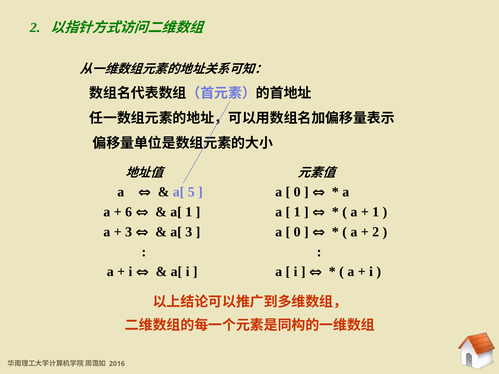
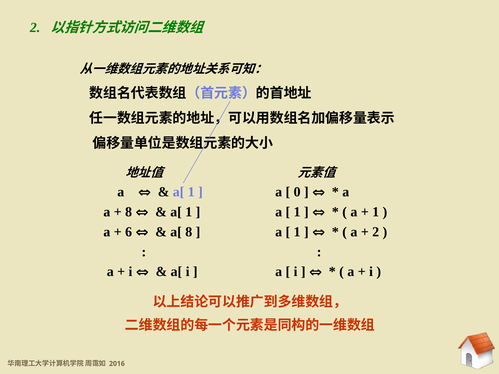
5 at (191, 192): 5 -> 1
6 at (129, 212): 6 -> 8
3 at (129, 232): 3 -> 6
a[ 3: 3 -> 8
0 at (297, 232): 0 -> 1
